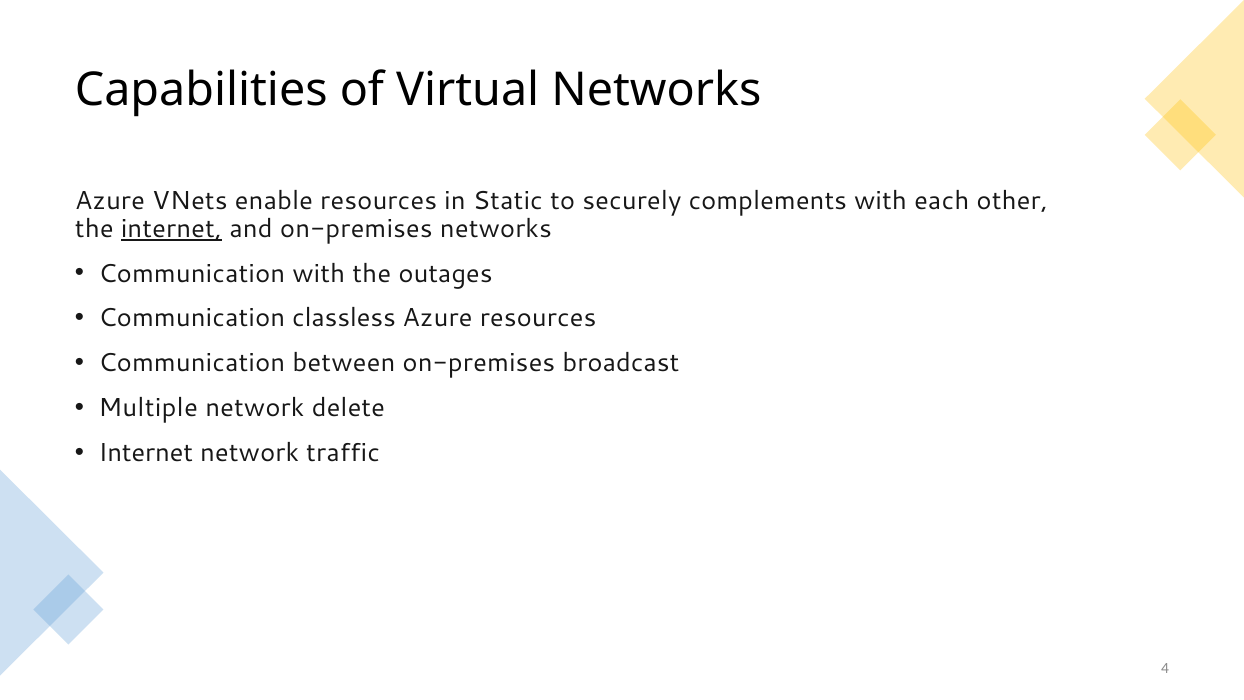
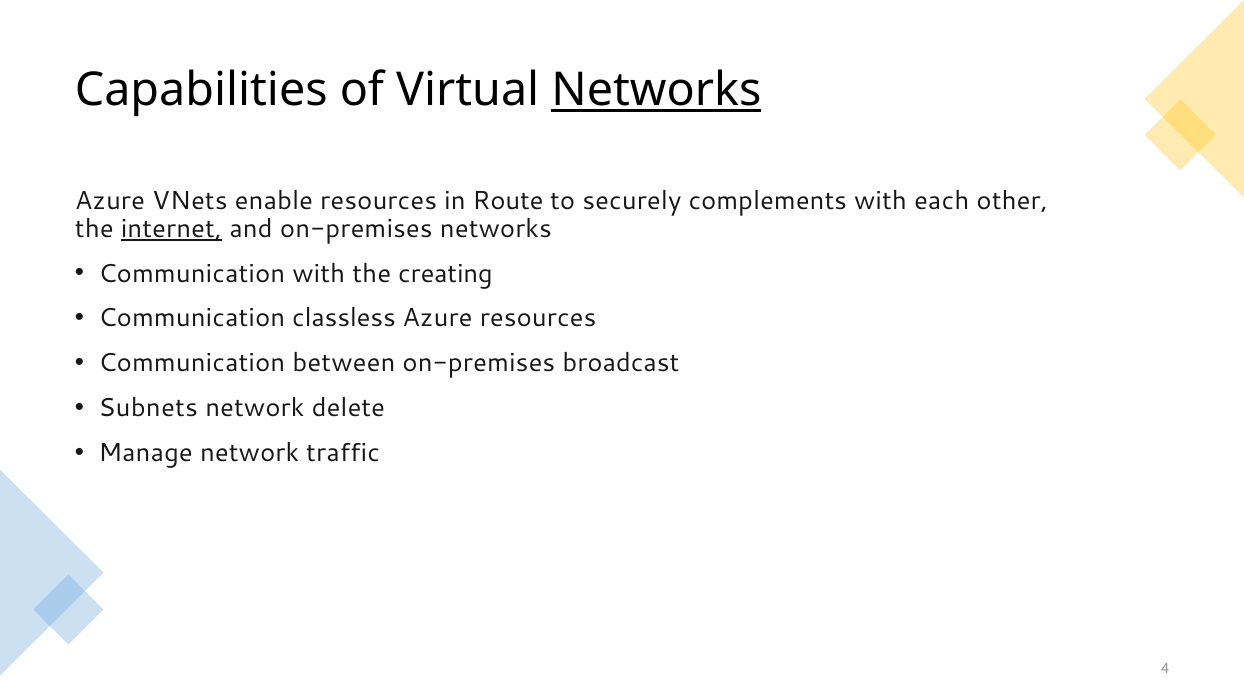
Networks at (656, 90) underline: none -> present
Static: Static -> Route
outages: outages -> creating
Multiple: Multiple -> Subnets
Internet at (146, 453): Internet -> Manage
